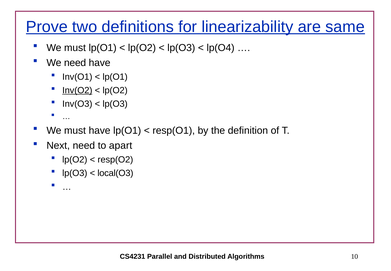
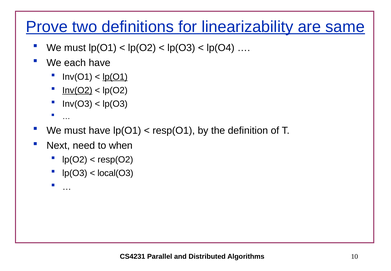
We need: need -> each
lp(O1 at (115, 77) underline: none -> present
apart: apart -> when
